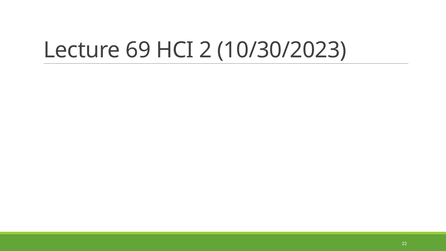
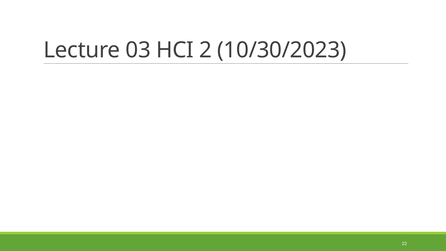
69: 69 -> 03
